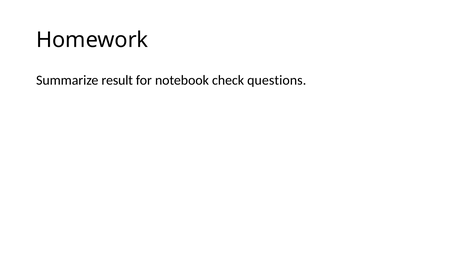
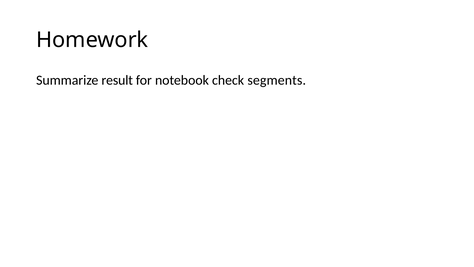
questions: questions -> segments
